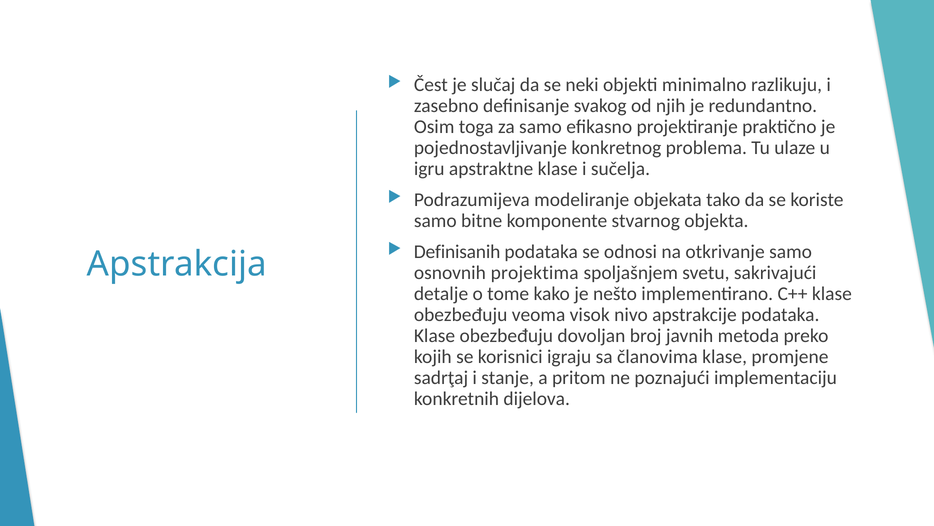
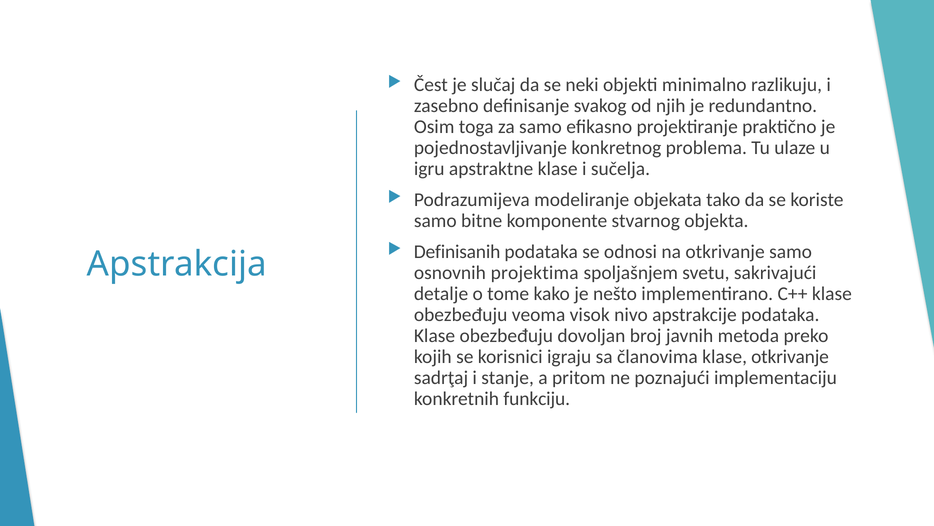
klase promjene: promjene -> otkrivanje
dijelova: dijelova -> funkciju
